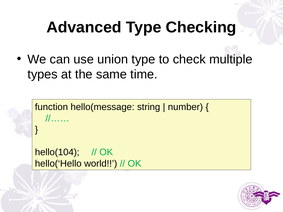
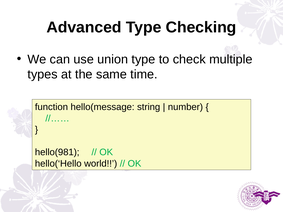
hello(104: hello(104 -> hello(981
